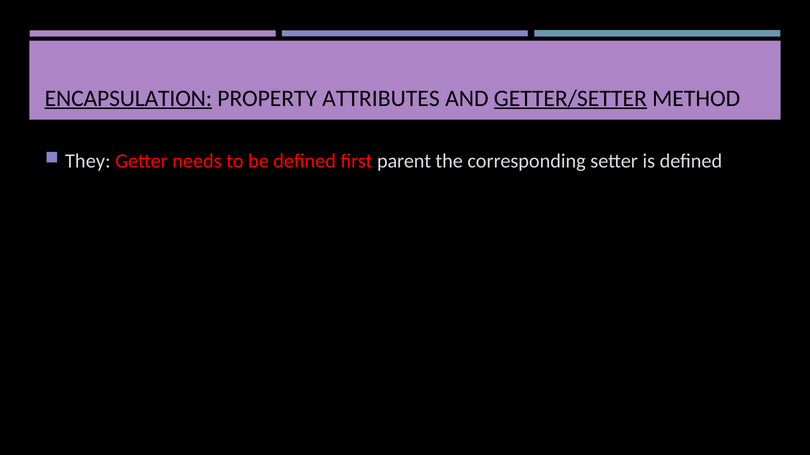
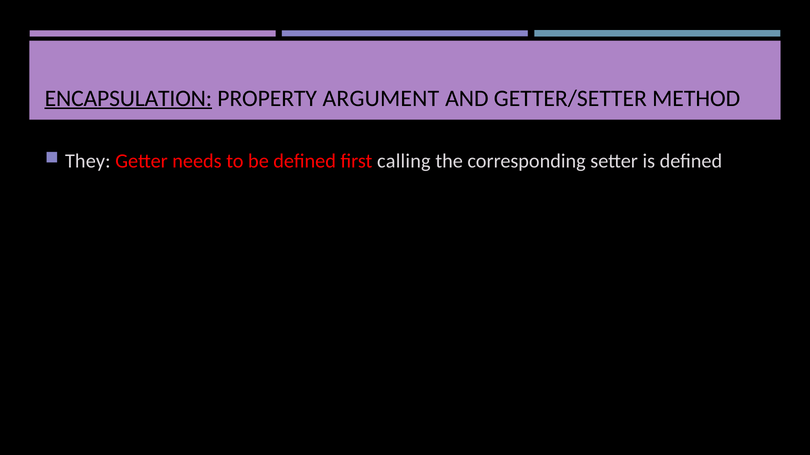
ATTRIBUTES: ATTRIBUTES -> ARGUMENT
GETTER/SETTER underline: present -> none
parent: parent -> calling
